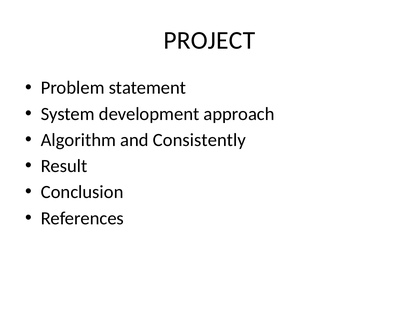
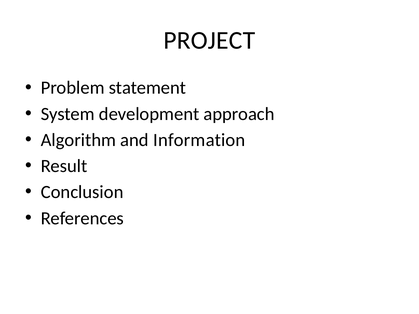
Consistently: Consistently -> Information
